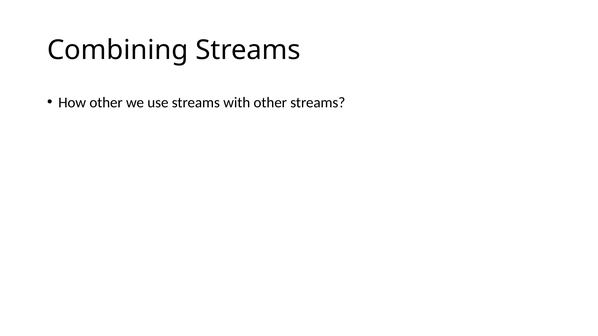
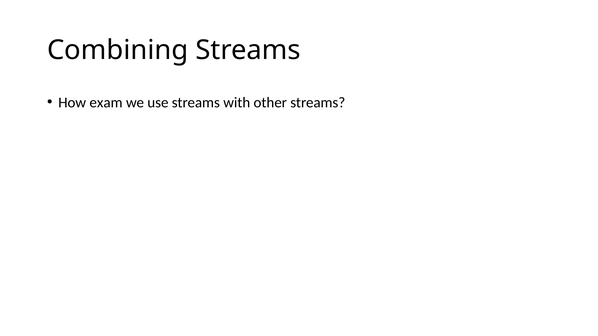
How other: other -> exam
